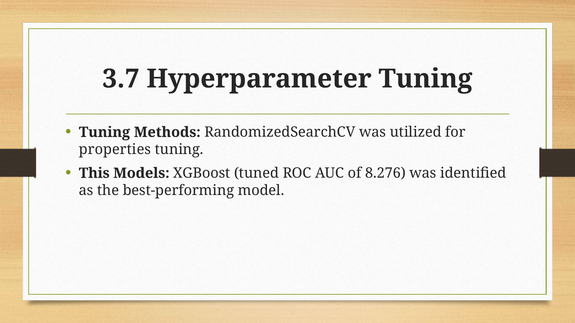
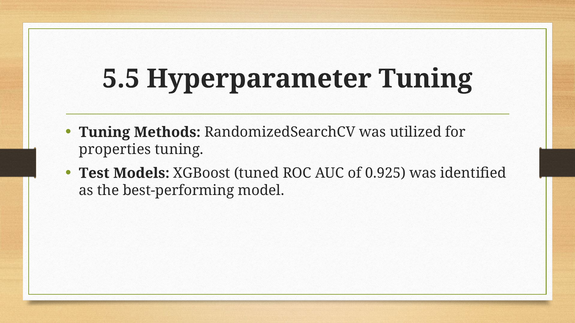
3.7: 3.7 -> 5.5
This: This -> Test
8.276: 8.276 -> 0.925
